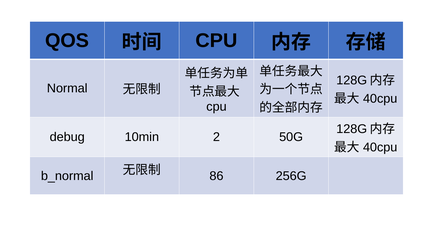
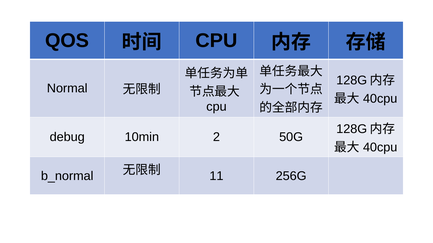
86: 86 -> 11
